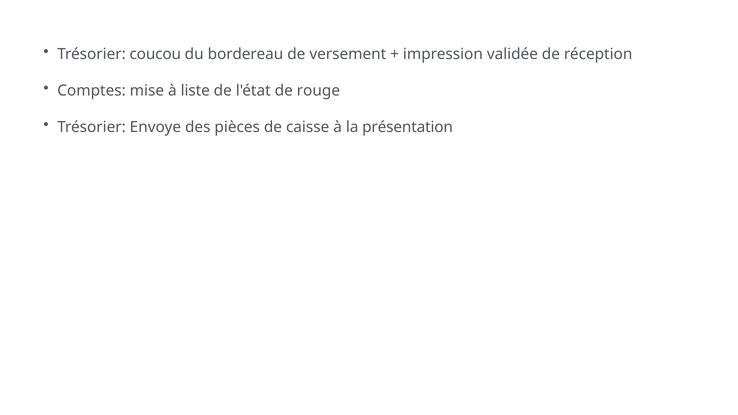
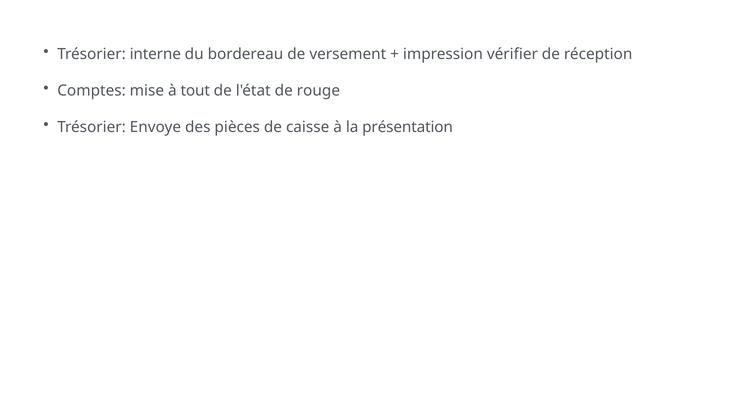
coucou: coucou -> interne
validée: validée -> vérifier
liste: liste -> tout
